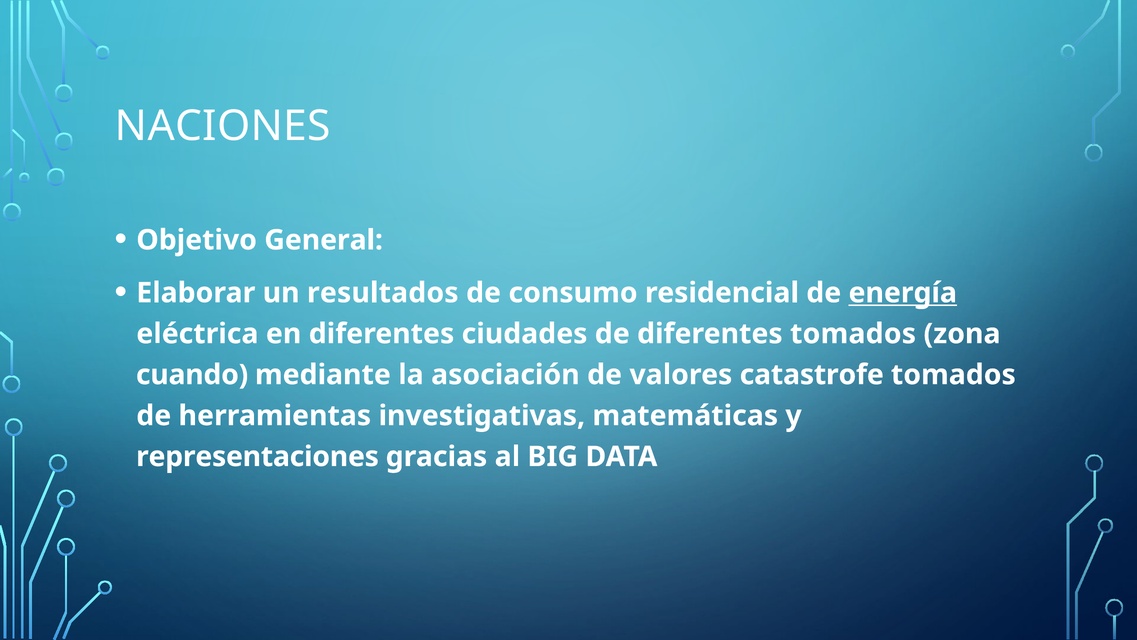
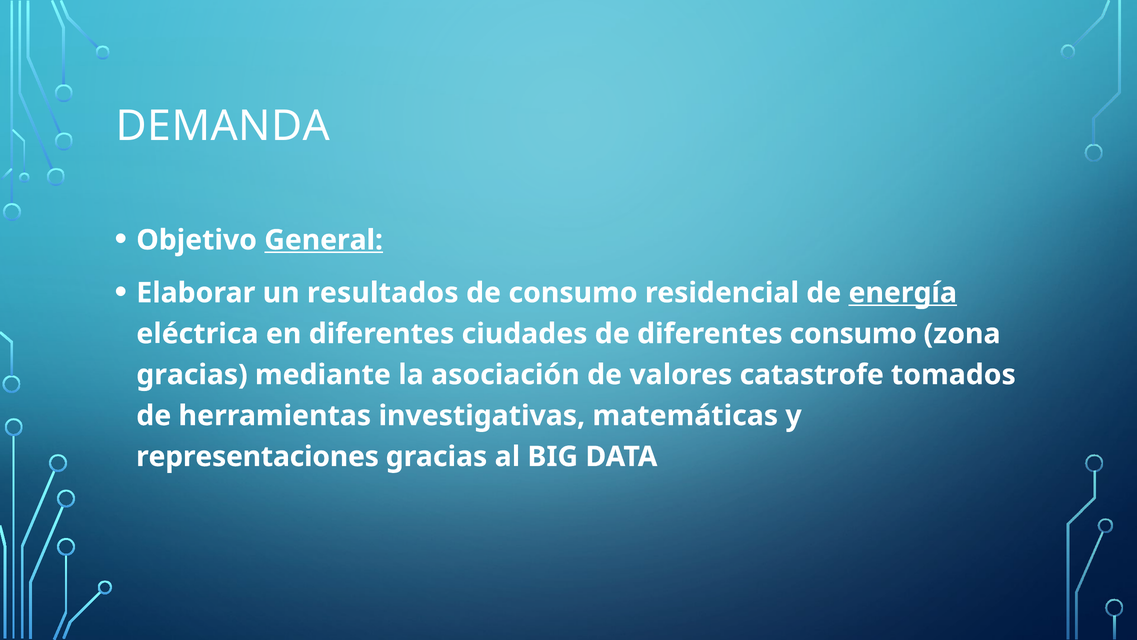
NACIONES: NACIONES -> DEMANDA
General underline: none -> present
diferentes tomados: tomados -> consumo
cuando at (192, 375): cuando -> gracias
